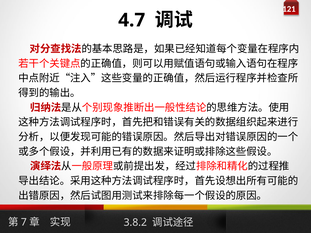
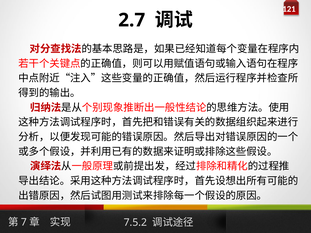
4.7: 4.7 -> 2.7
3.8.2: 3.8.2 -> 7.5.2
